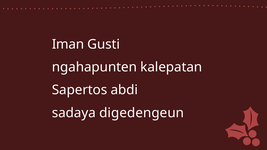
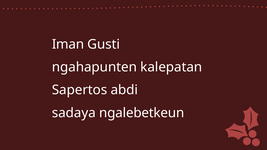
digedengeun: digedengeun -> ngalebetkeun
